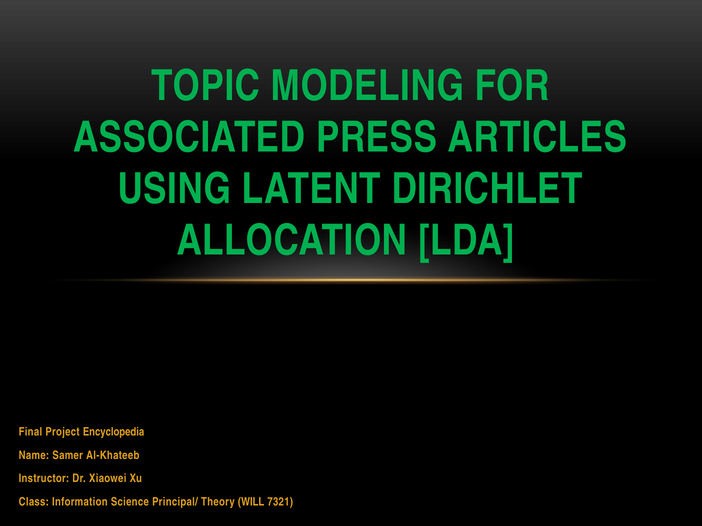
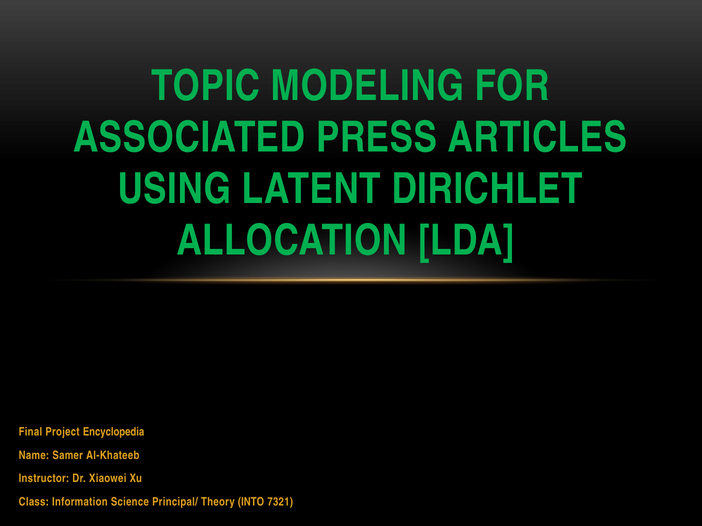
WILL: WILL -> INTO
